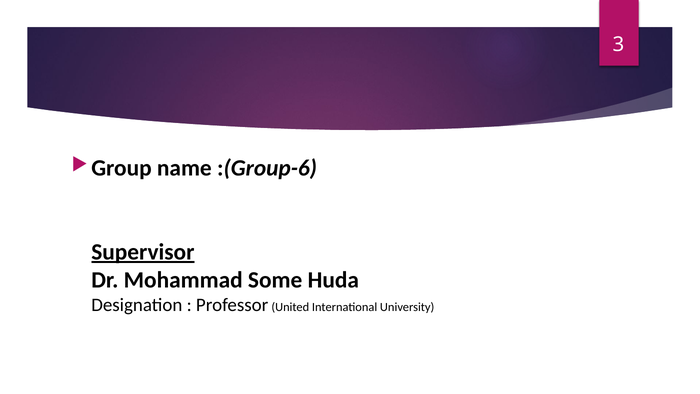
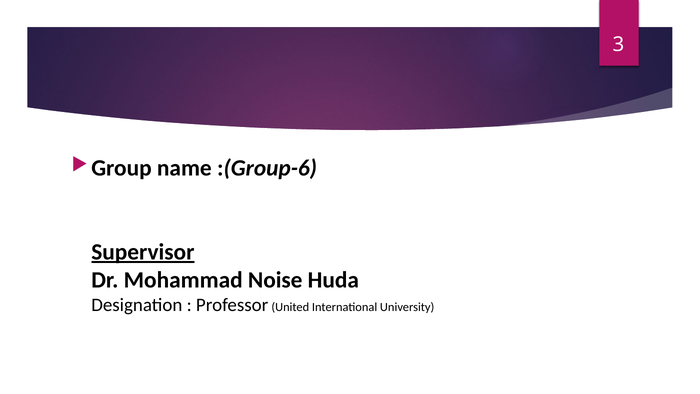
Some: Some -> Noise
